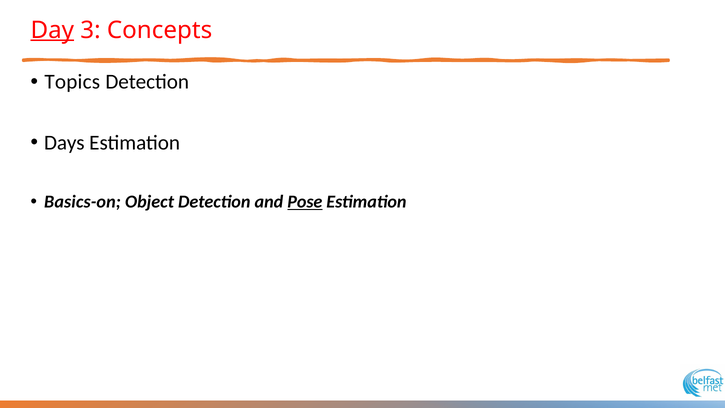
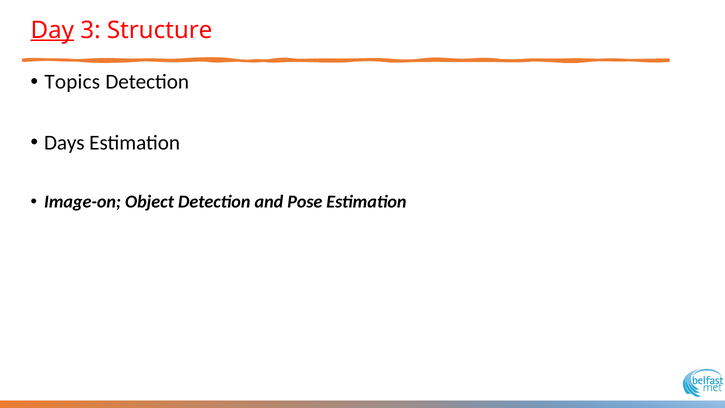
Concepts: Concepts -> Structure
Basics-on: Basics-on -> Image-on
Pose underline: present -> none
